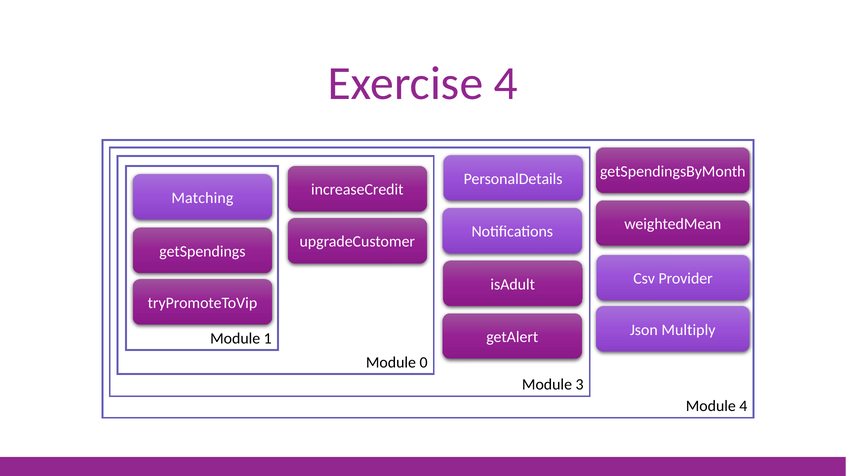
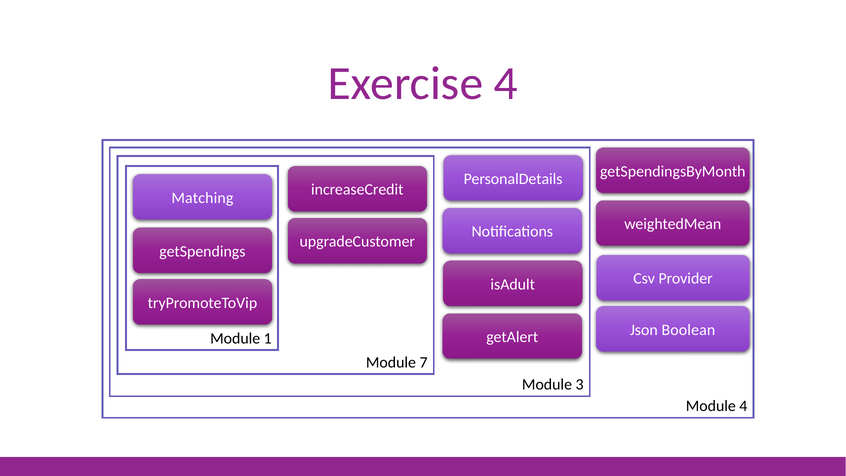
Multiply: Multiply -> Boolean
0: 0 -> 7
